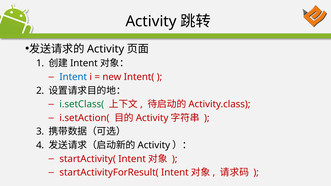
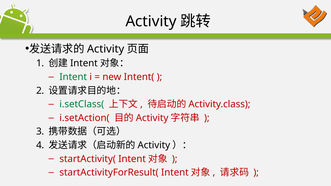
Intent at (73, 77) colour: blue -> green
